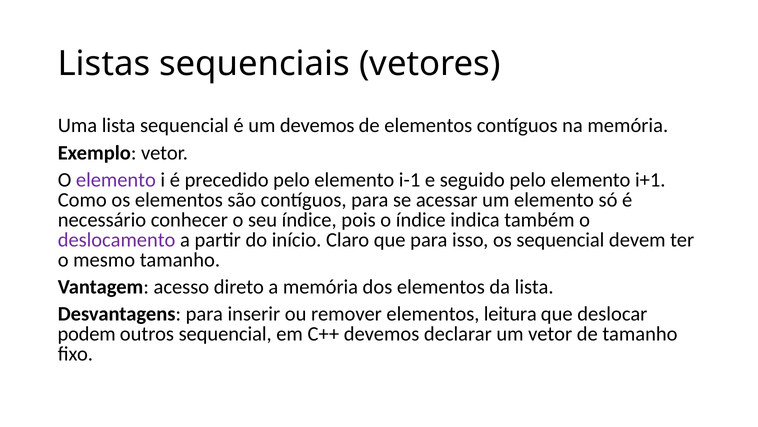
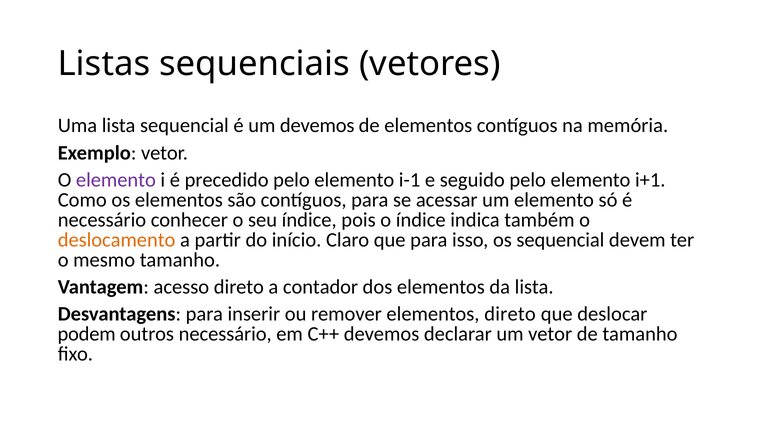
deslocamento colour: purple -> orange
a memória: memória -> contador
elementos leitura: leitura -> direto
outros sequencial: sequencial -> necessário
